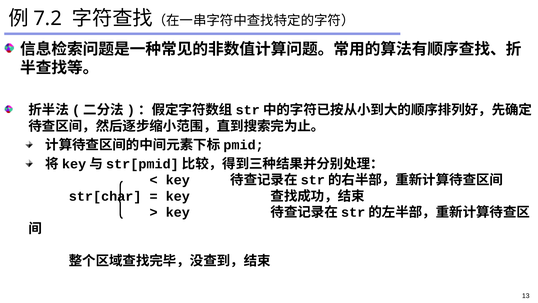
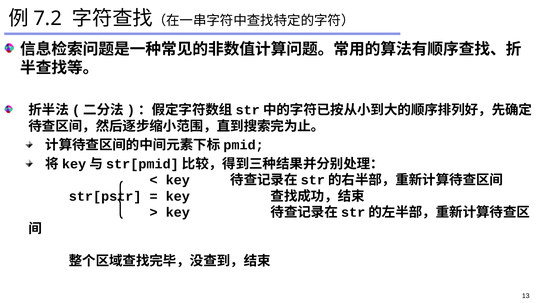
str[char: str[char -> str[pstr
